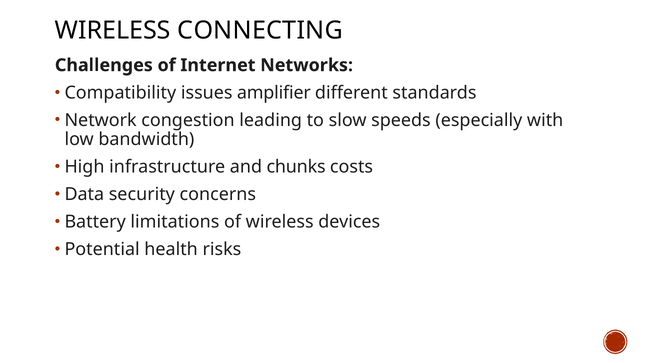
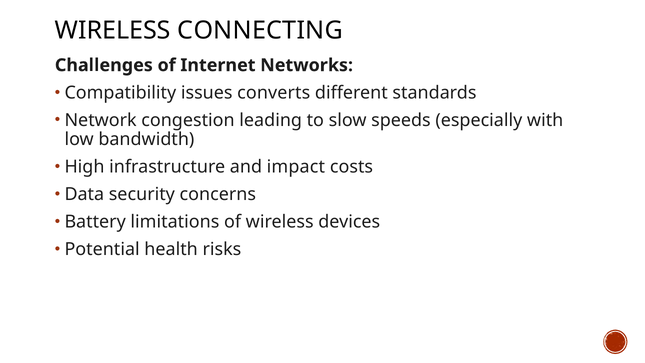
amplifier: amplifier -> converts
chunks: chunks -> impact
